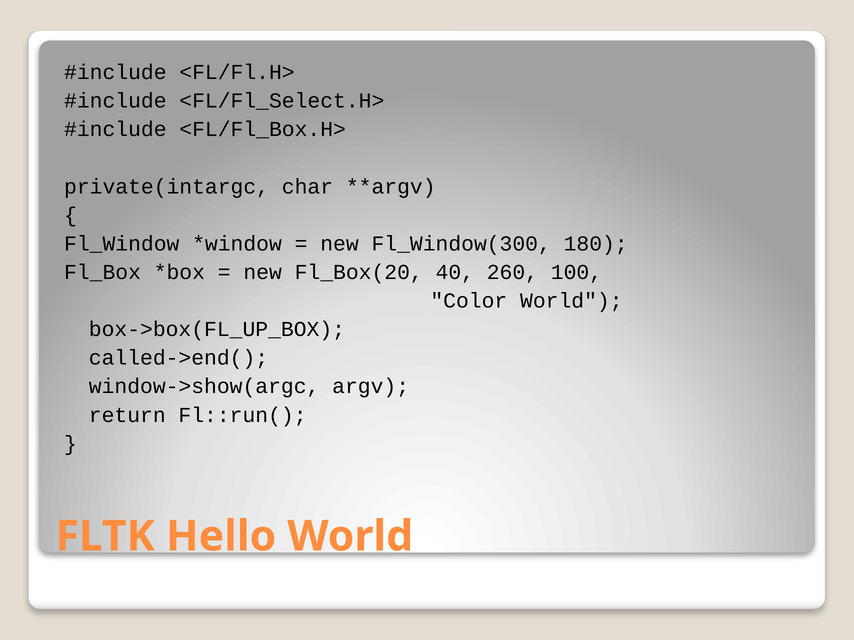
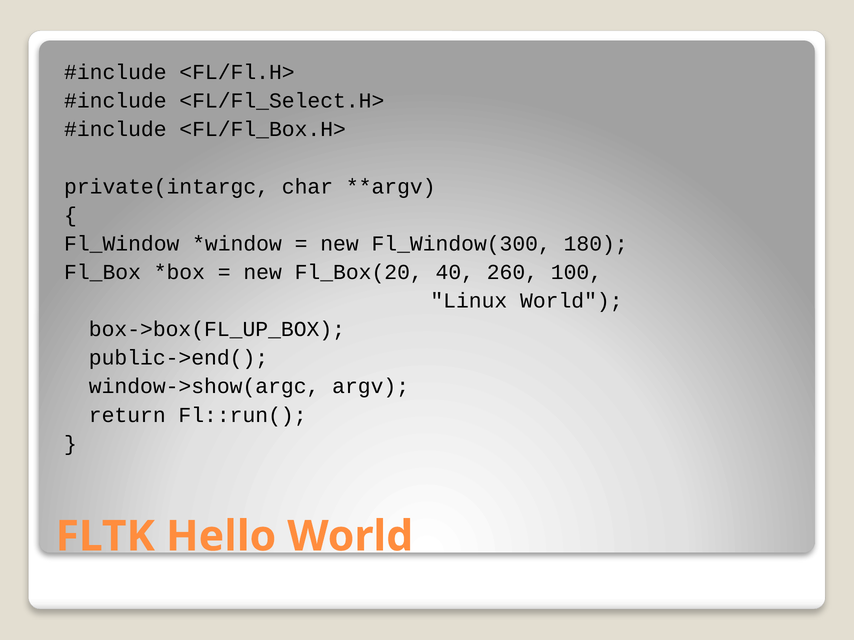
Color: Color -> Linux
called->end(: called->end( -> public->end(
